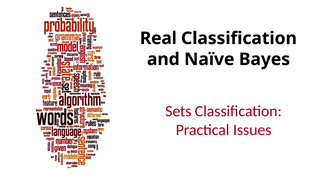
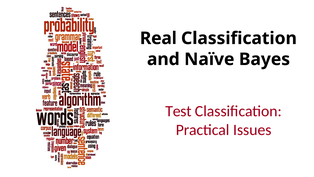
Sets: Sets -> Test
